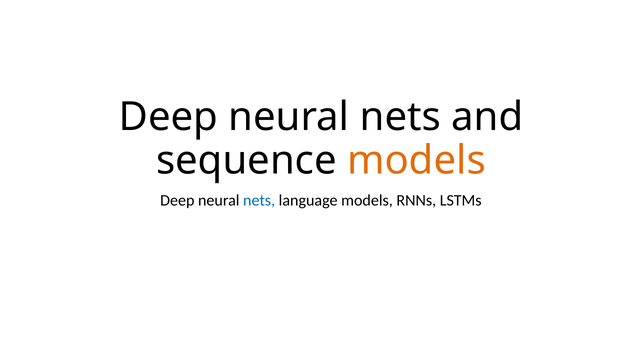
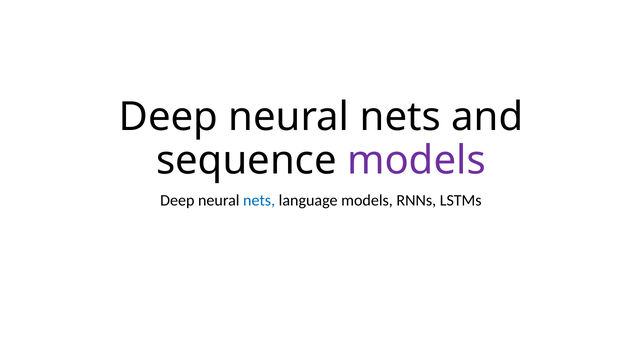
models at (416, 160) colour: orange -> purple
